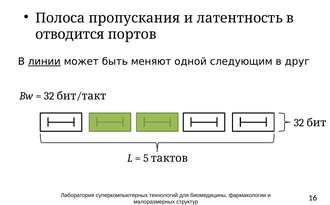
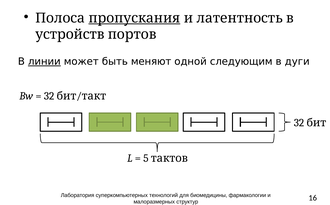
пропускания underline: none -> present
отводится: отводится -> устройств
друг: друг -> дуги
